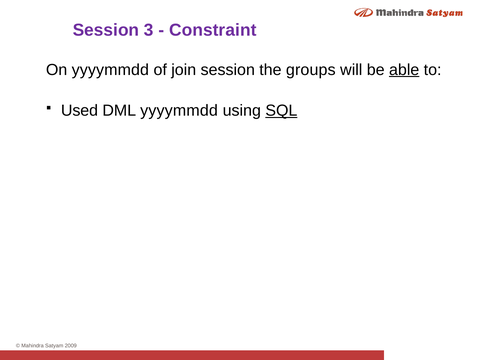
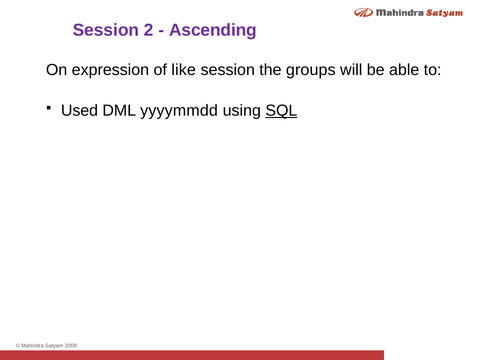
3: 3 -> 2
Constraint: Constraint -> Ascending
On yyyymmdd: yyyymmdd -> expression
join: join -> like
able underline: present -> none
